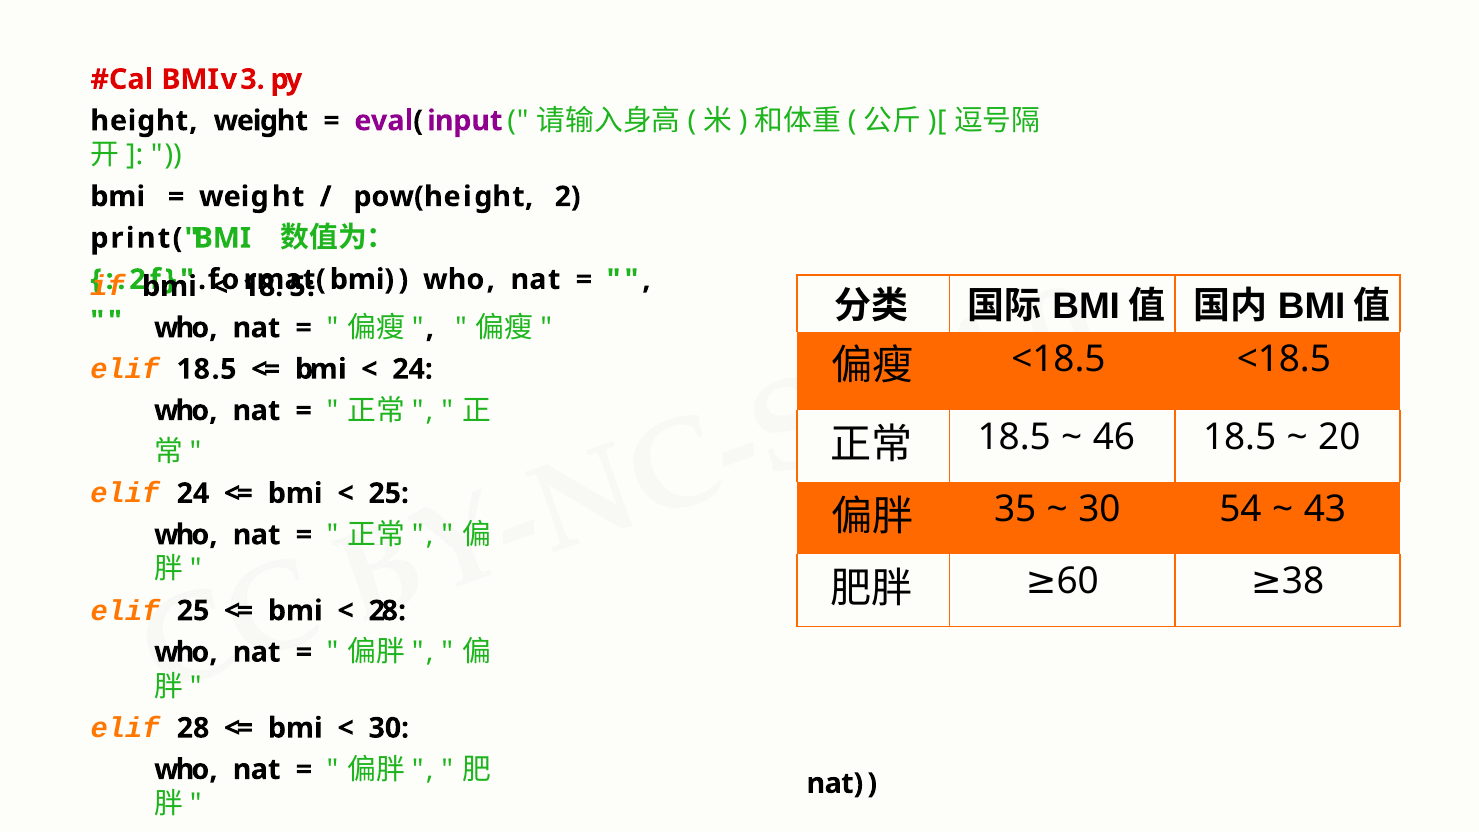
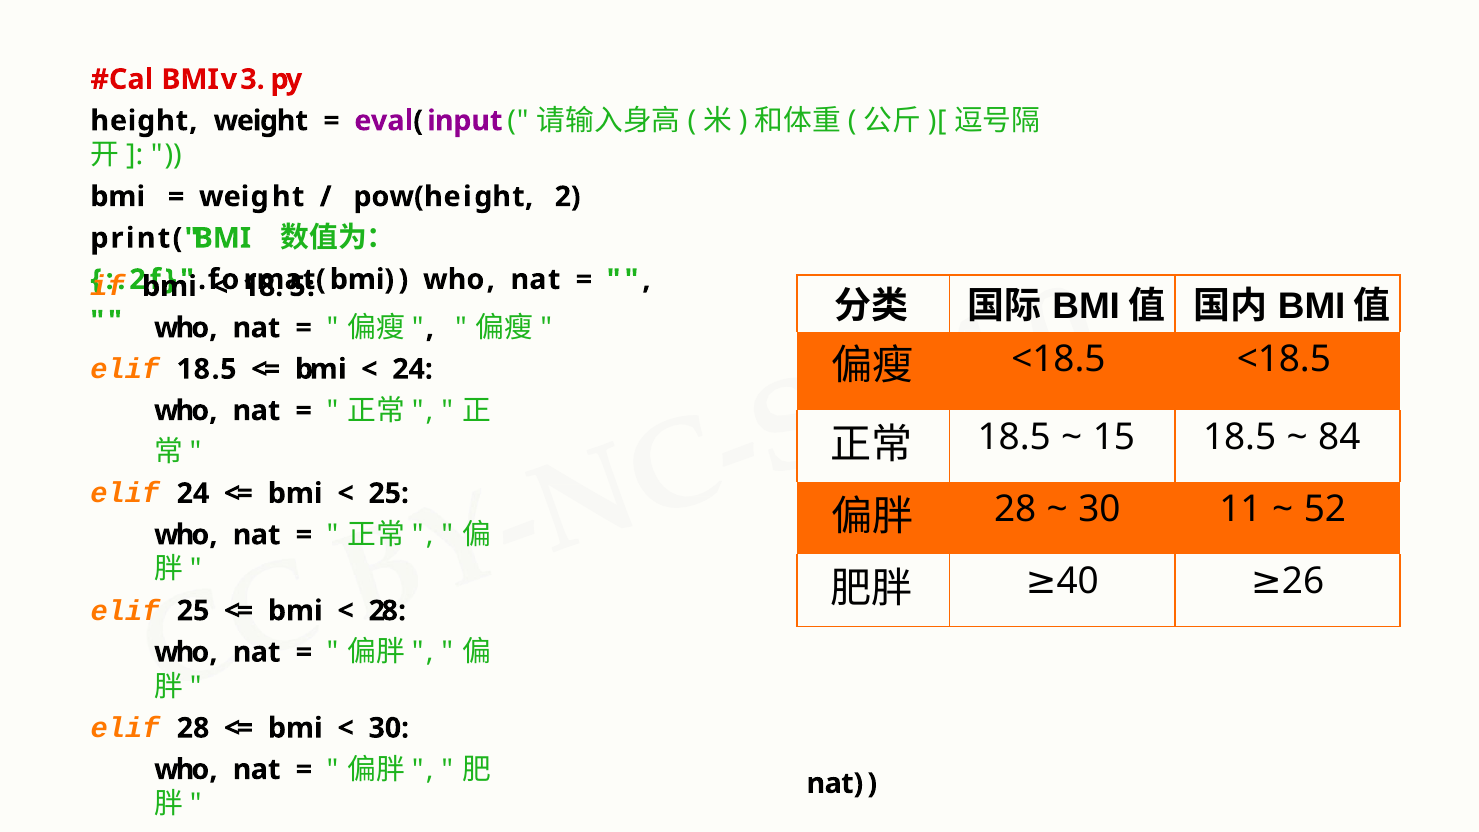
46: 46 -> 15
20: 20 -> 84
35 at (1015, 510): 35 -> 28
54: 54 -> 11
43: 43 -> 52
60: 60 -> 40
38: 38 -> 26
